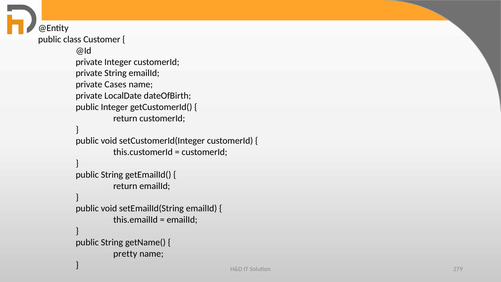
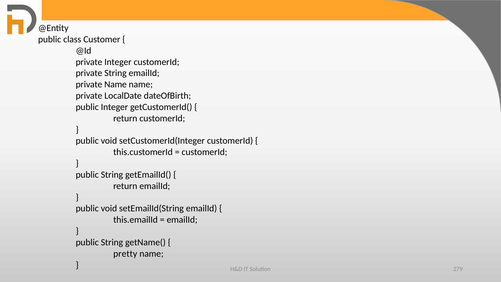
private Cases: Cases -> Name
